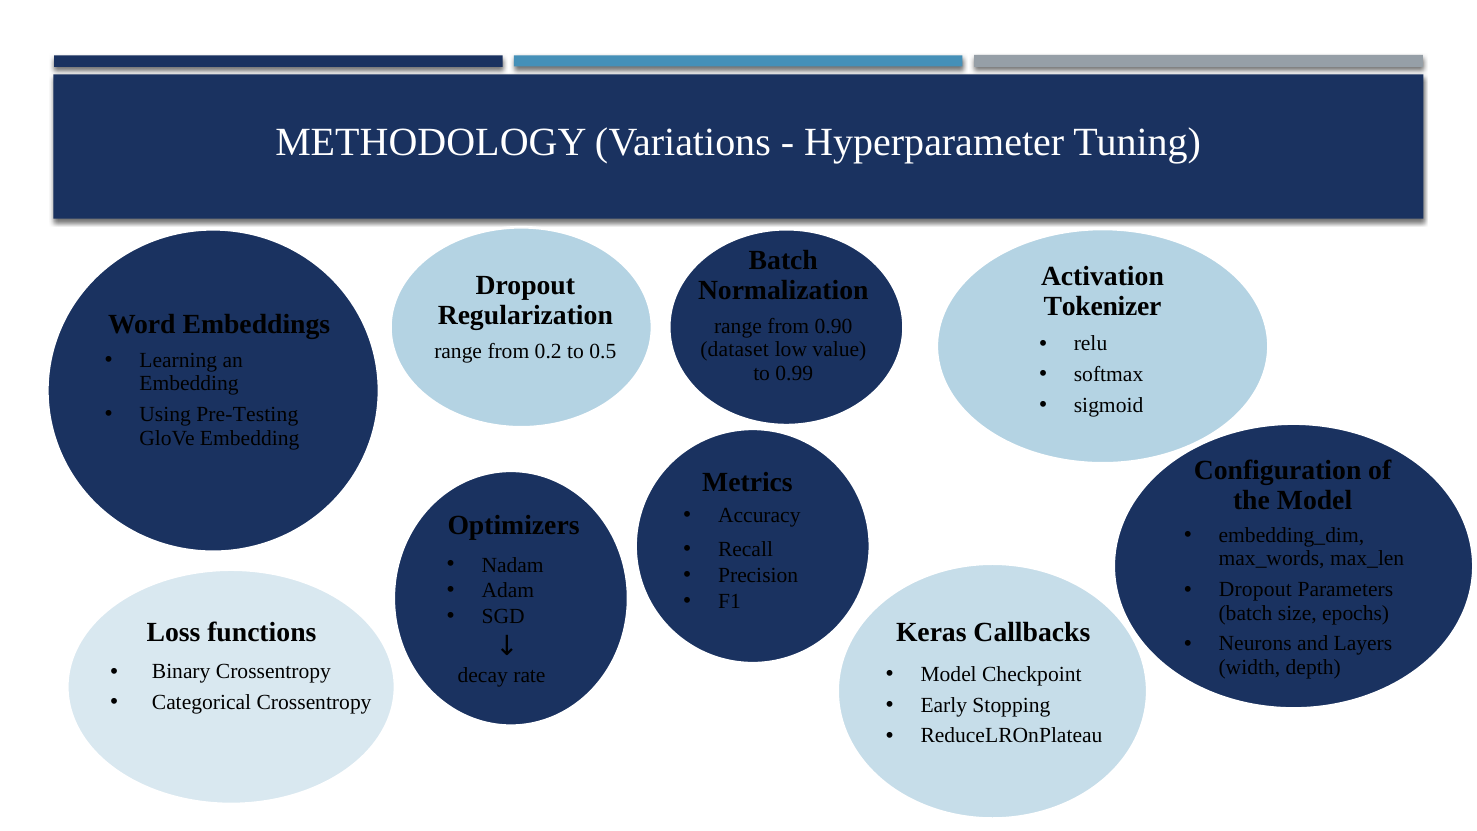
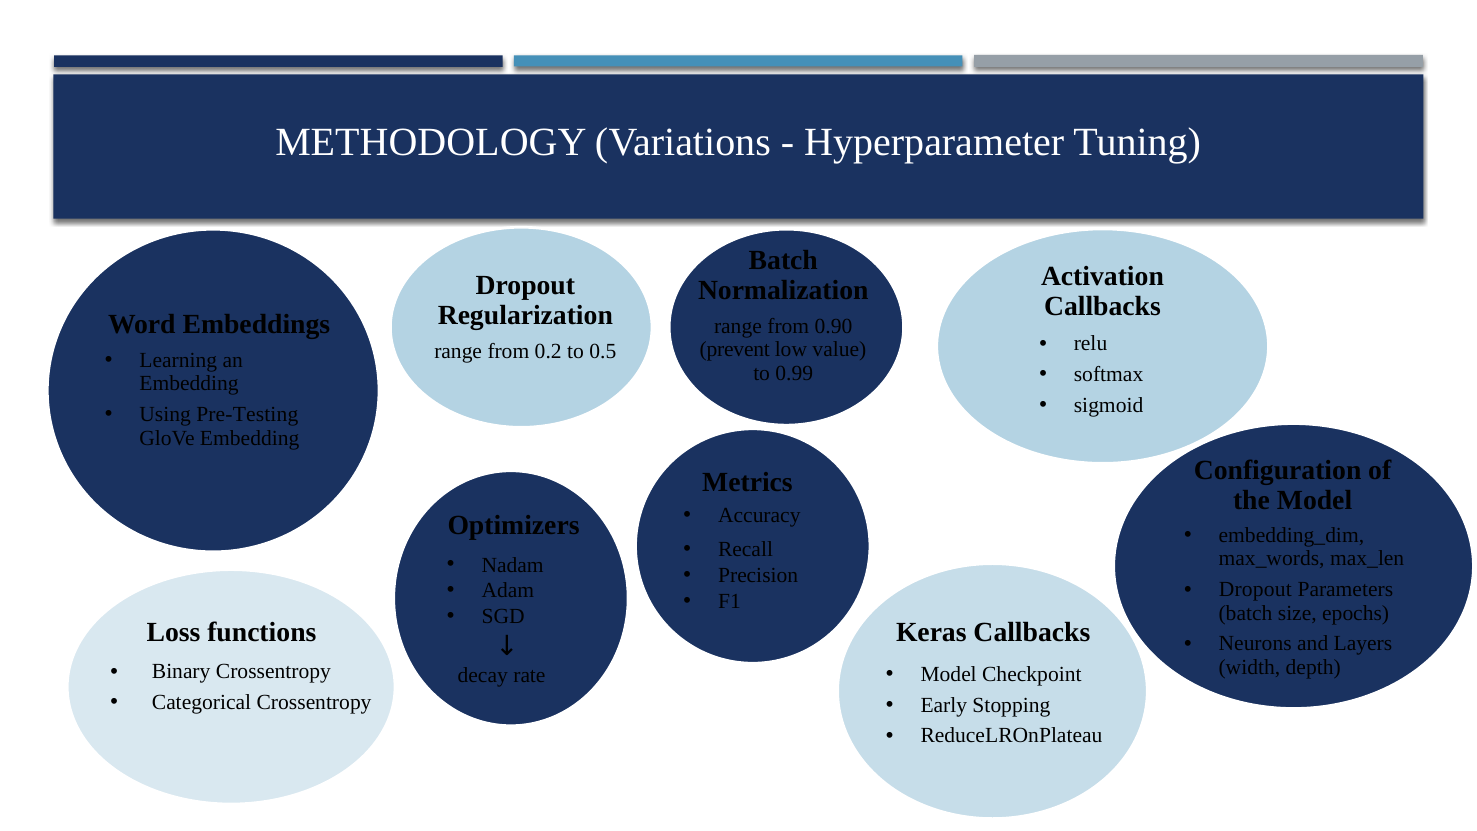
Tokenizer at (1103, 307): Tokenizer -> Callbacks
dataset: dataset -> prevent
